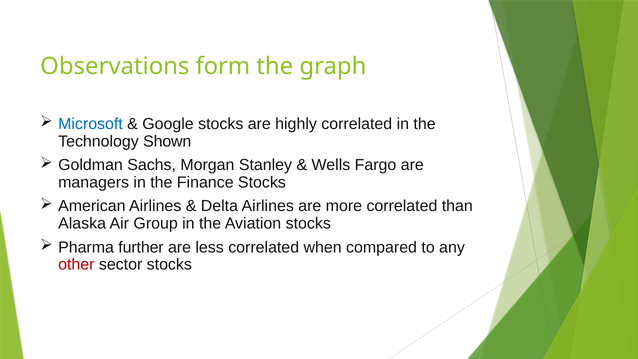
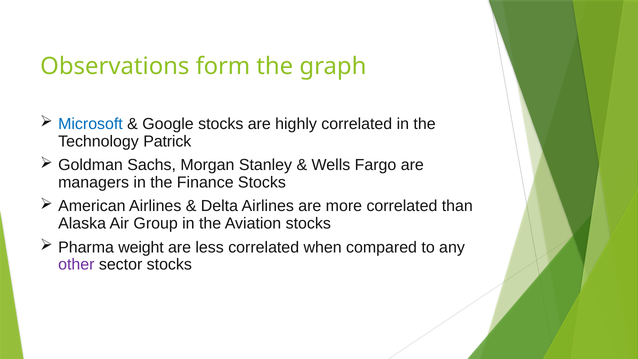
Shown: Shown -> Patrick
further: further -> weight
other colour: red -> purple
